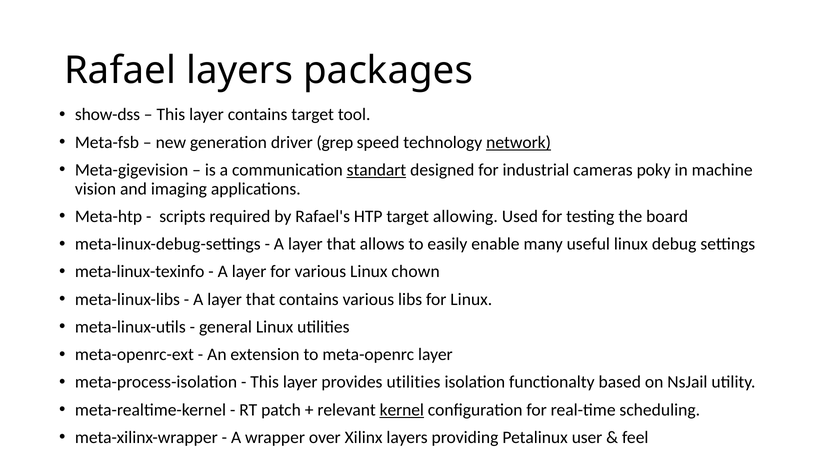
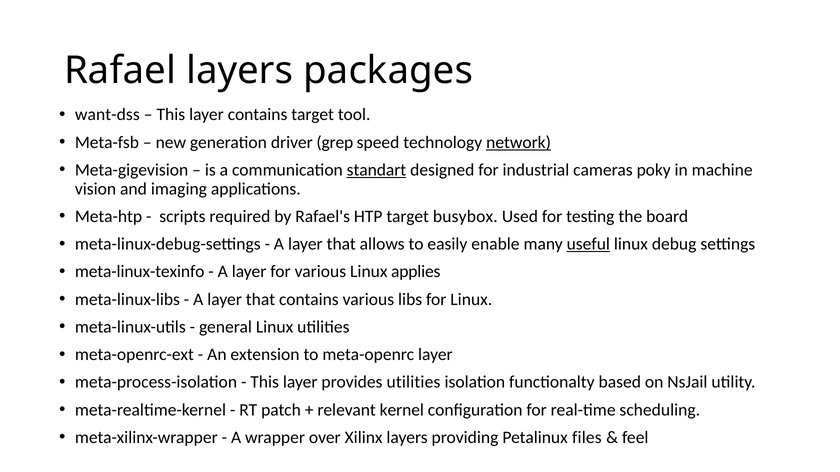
show-dss: show-dss -> want-dss
allowing: allowing -> busybox
useful underline: none -> present
chown: chown -> applies
kernel underline: present -> none
user: user -> files
